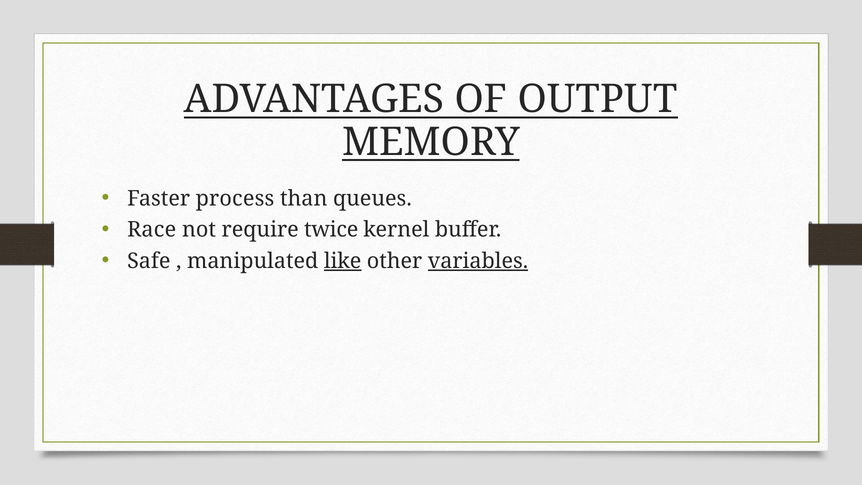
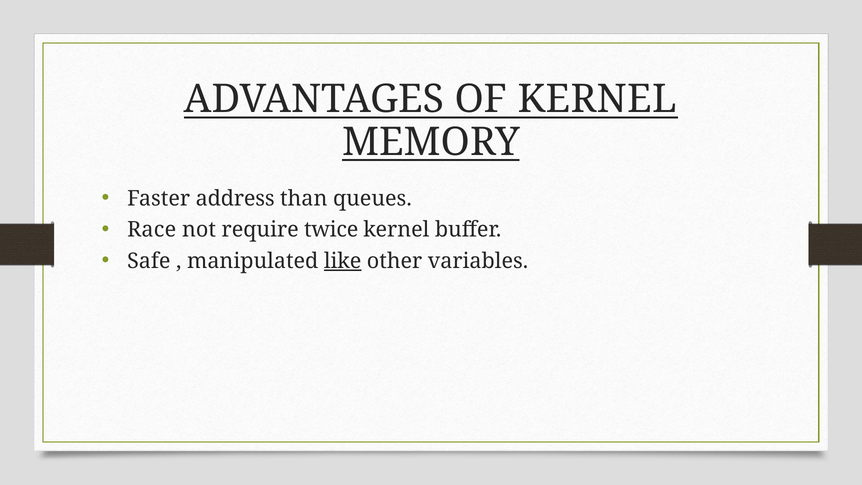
OF OUTPUT: OUTPUT -> KERNEL
process: process -> address
variables underline: present -> none
